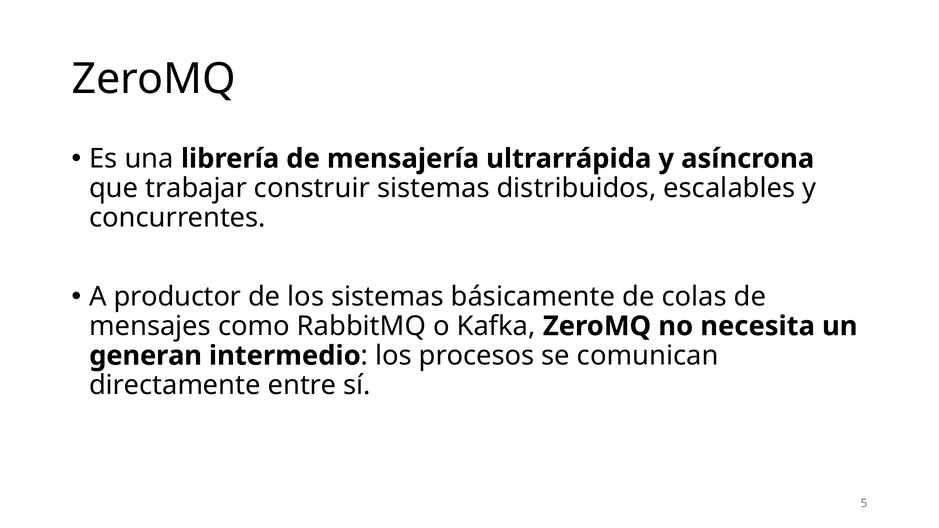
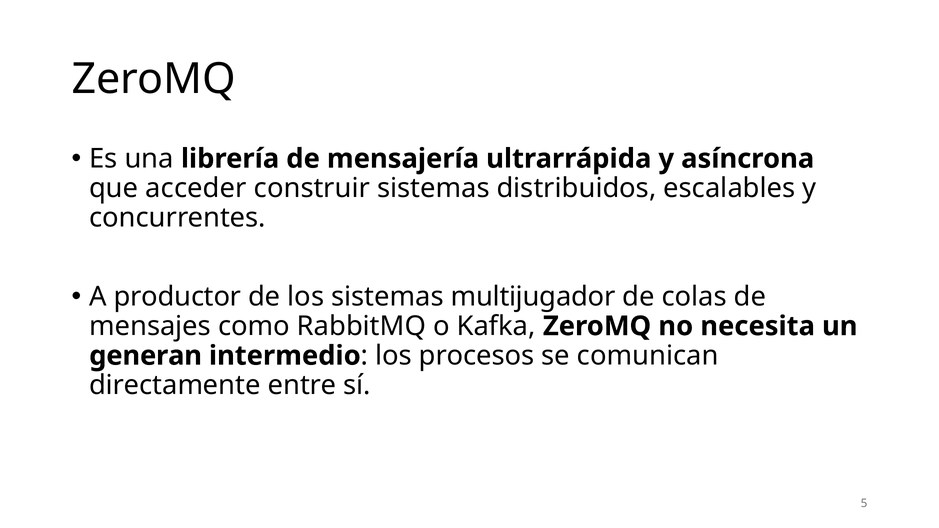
trabajar: trabajar -> acceder
básicamente: básicamente -> multijugador
